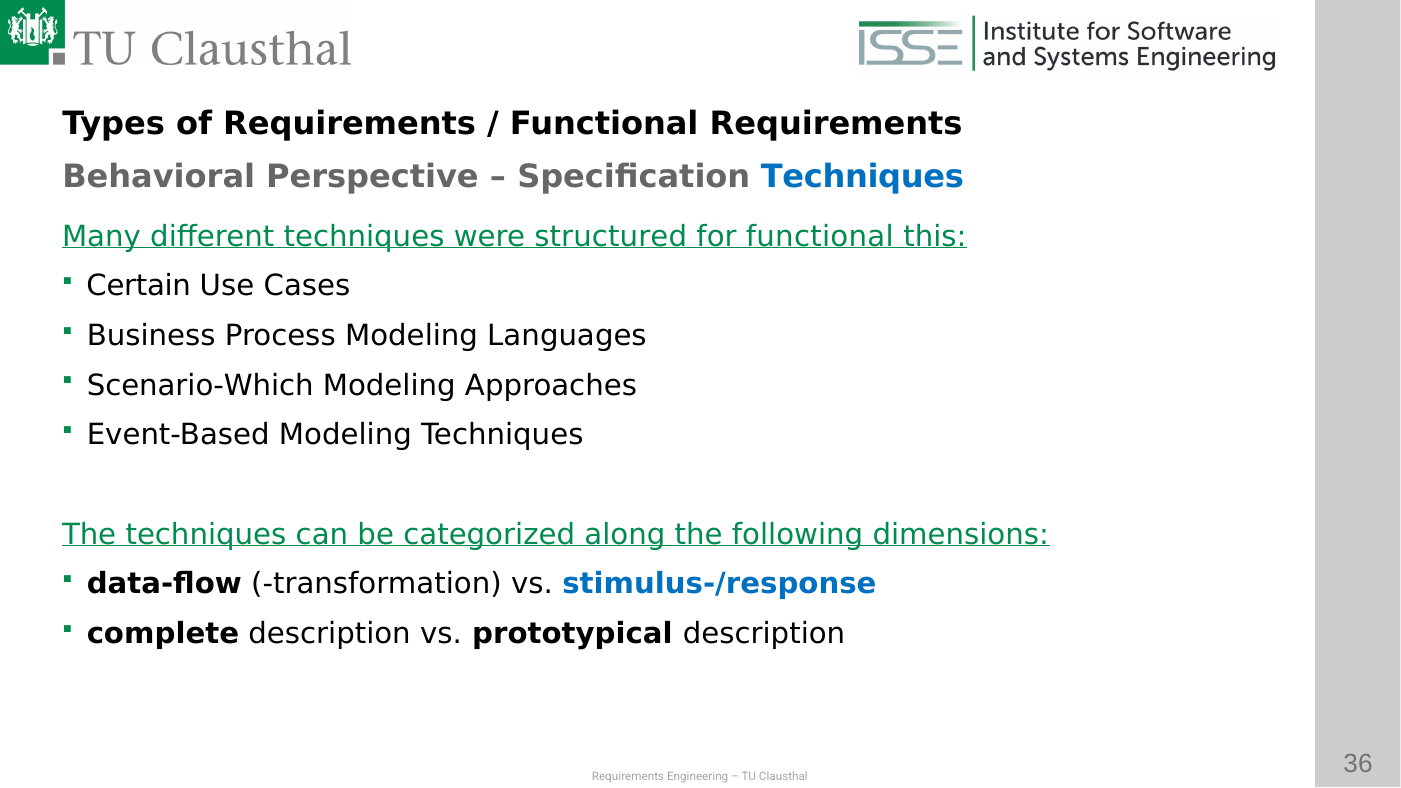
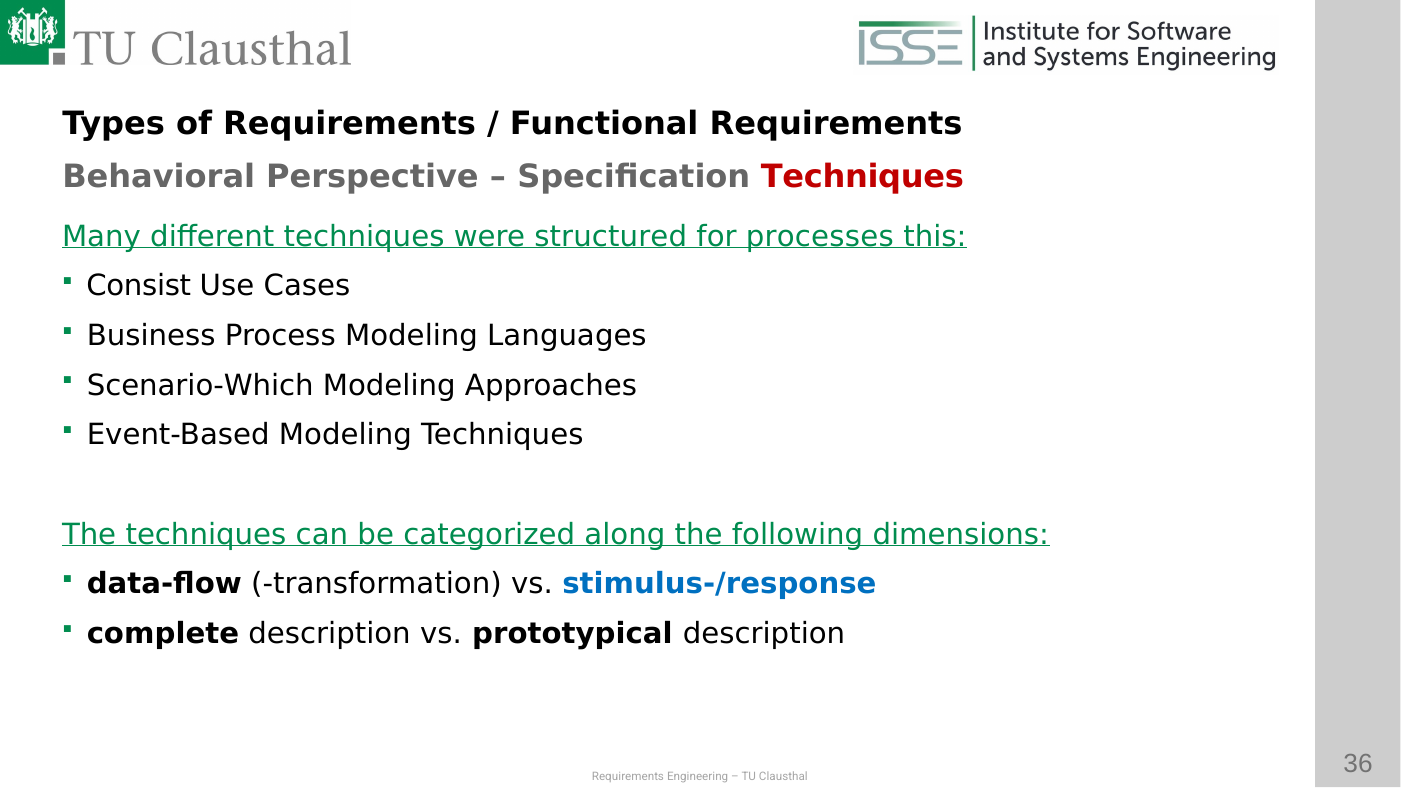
Techniques at (862, 177) colour: blue -> red
for functional: functional -> processes
Certain: Certain -> Consist
